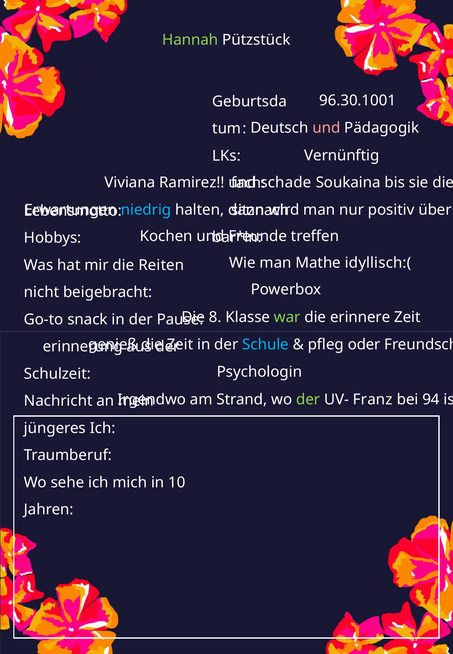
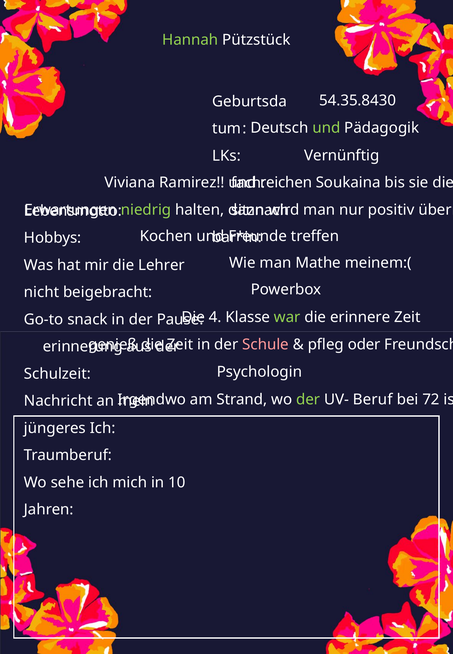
96.30.1001: 96.30.1001 -> 54.35.8430
und at (326, 128) colour: pink -> light green
schade: schade -> reichen
niedrig colour: light blue -> light green
idyllisch:(: idyllisch:( -> meinem:(
Reiten: Reiten -> Lehrer
8: 8 -> 4
Schule at (265, 345) colour: light blue -> pink
Franz: Franz -> Beruf
94: 94 -> 72
